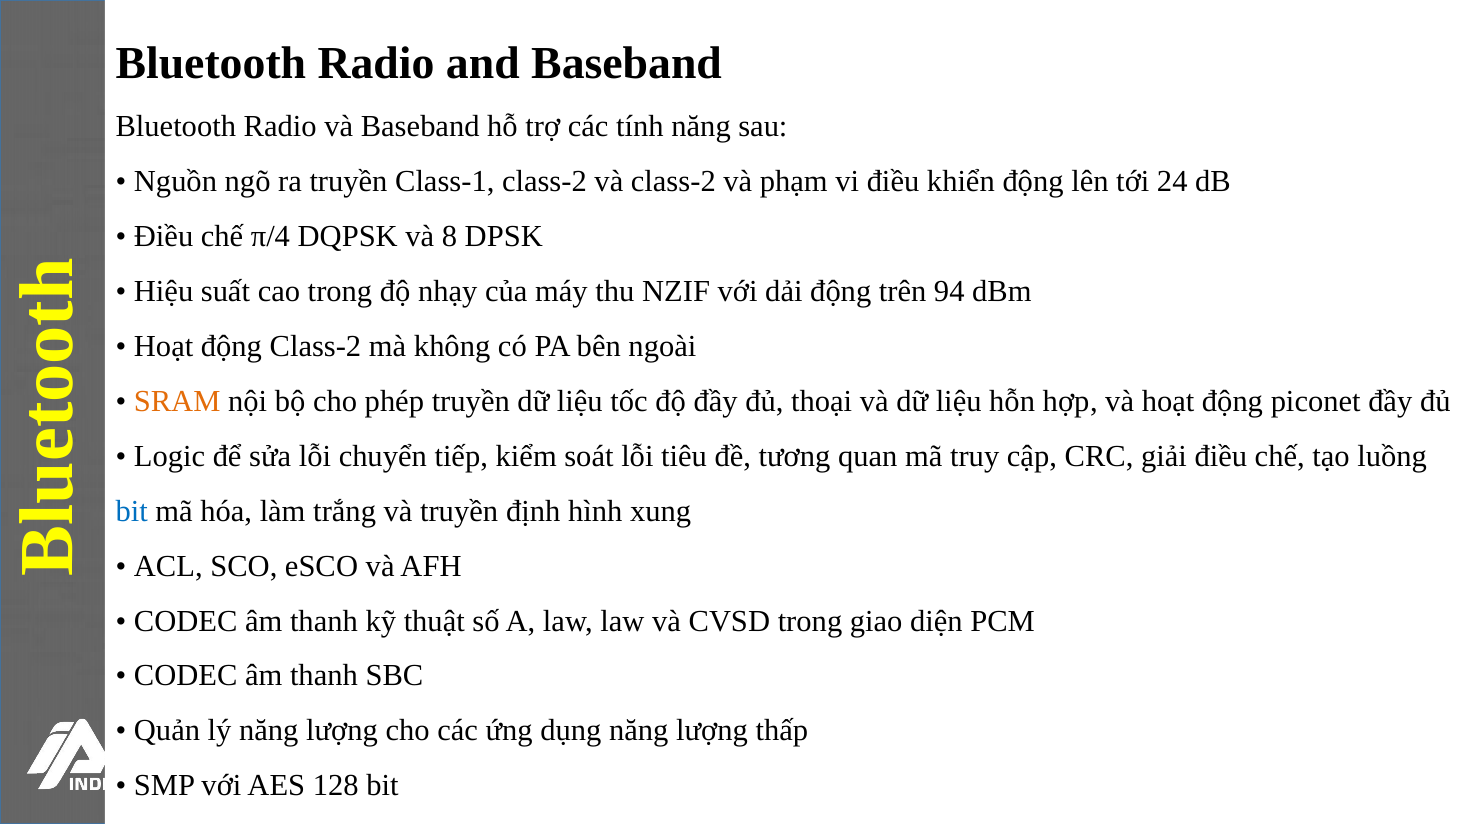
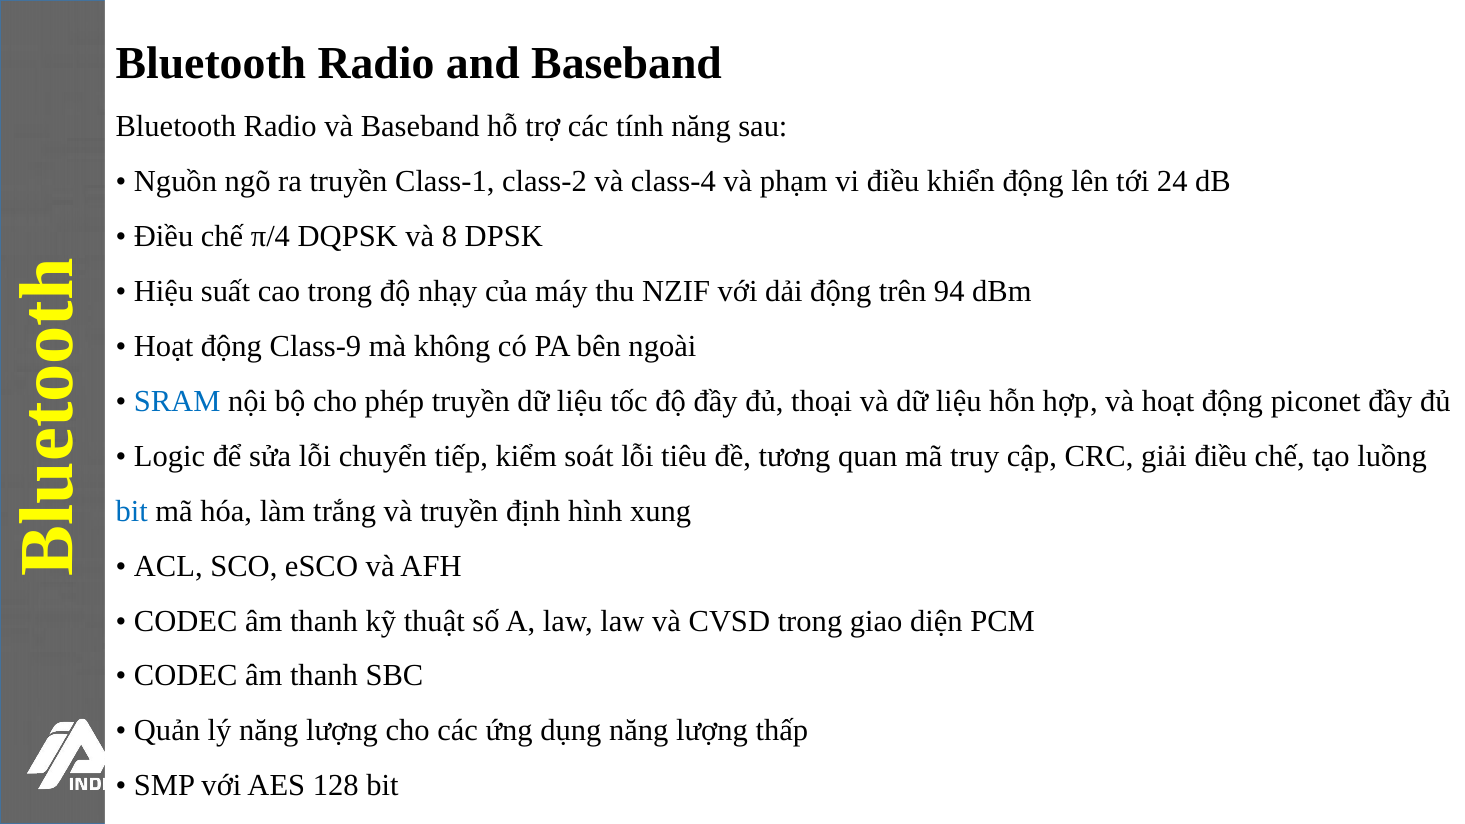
và class-2: class-2 -> class-4
động Class-2: Class-2 -> Class-9
SRAM colour: orange -> blue
